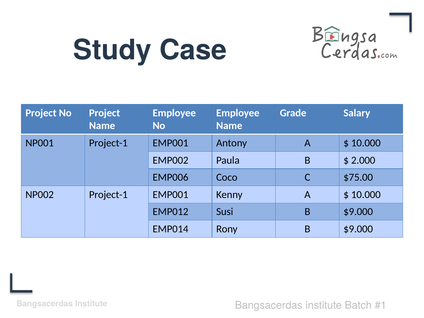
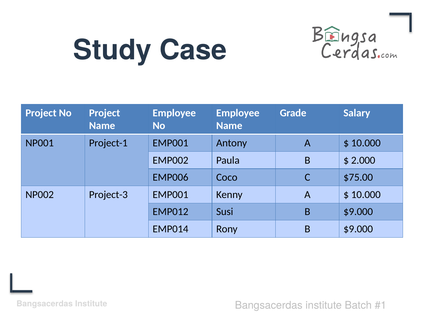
NP002 Project-1: Project-1 -> Project-3
